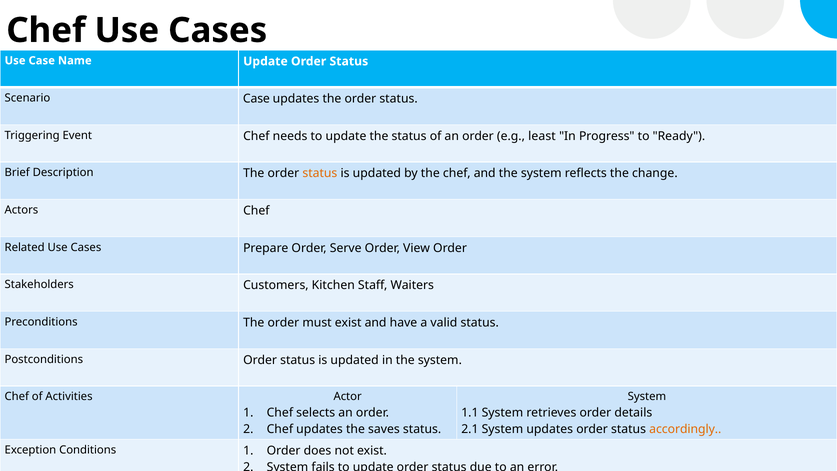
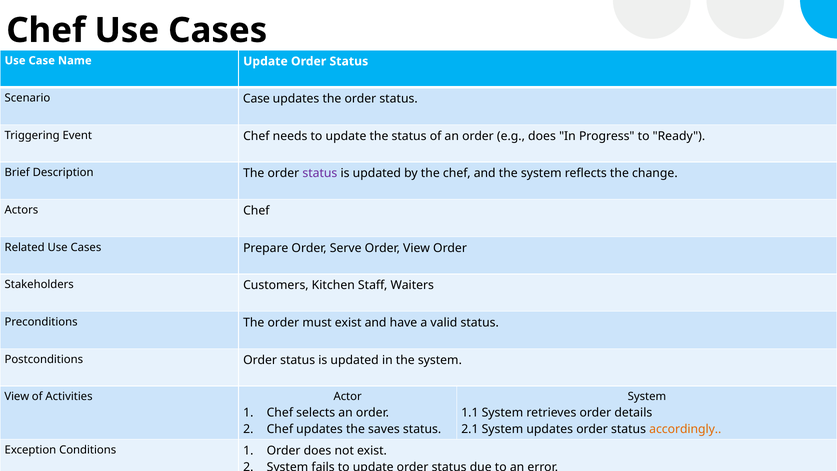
e.g least: least -> does
status at (320, 173) colour: orange -> purple
Chef at (17, 396): Chef -> View
